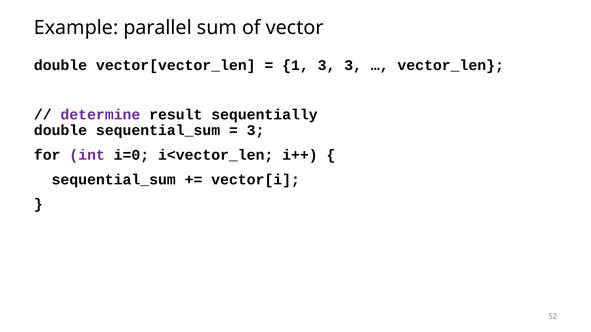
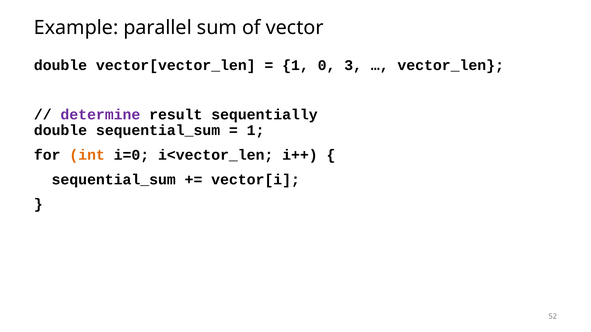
1 3: 3 -> 0
3 at (256, 131): 3 -> 1
int colour: purple -> orange
